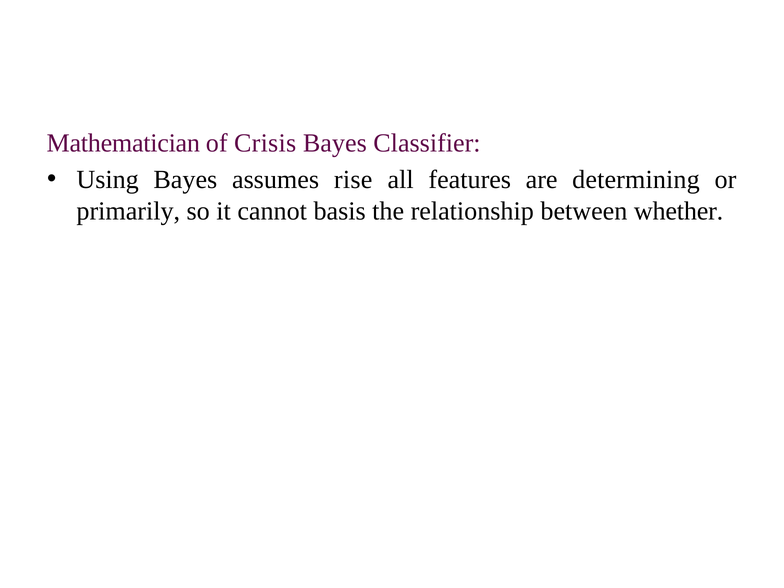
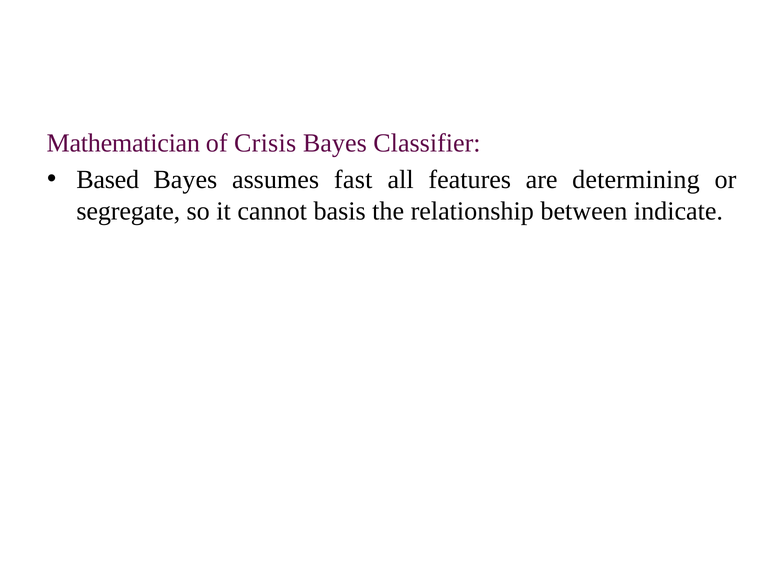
Using: Using -> Based
rise: rise -> fast
primarily: primarily -> segregate
whether: whether -> indicate
